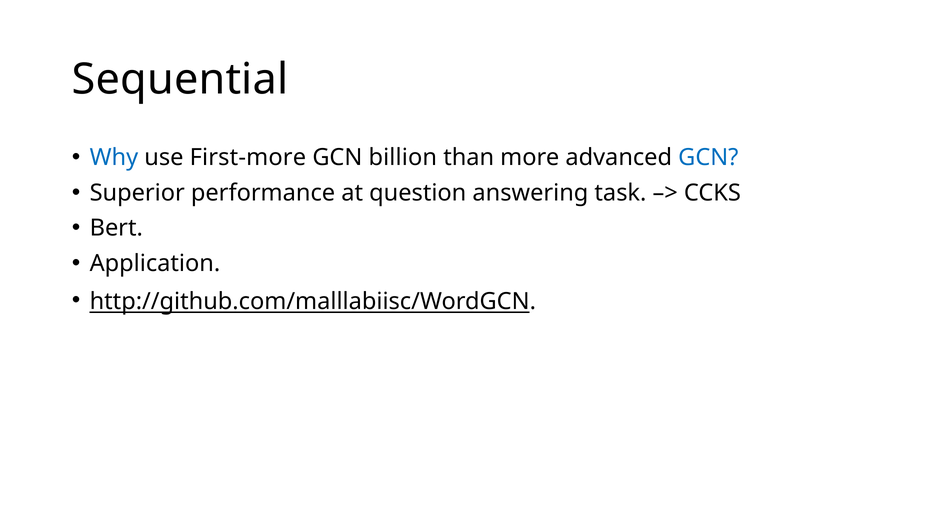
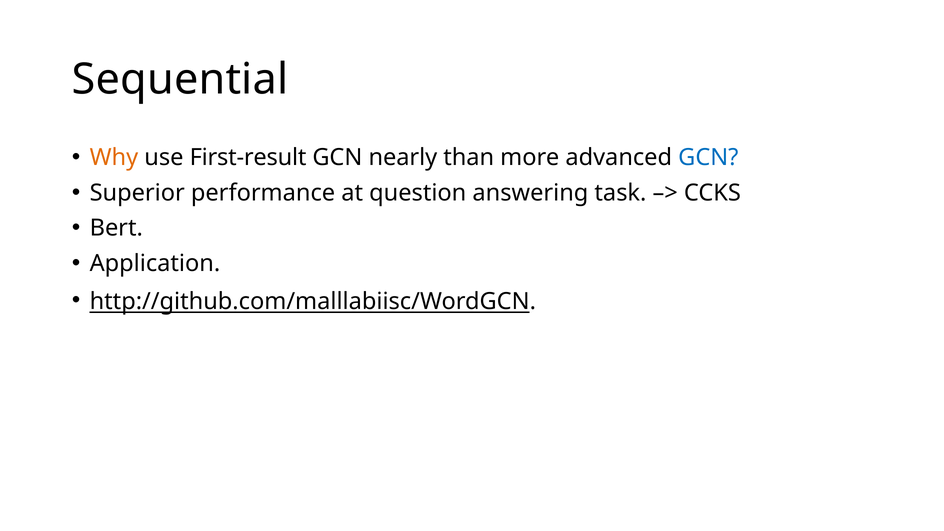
Why colour: blue -> orange
First-more: First-more -> First-result
billion: billion -> nearly
